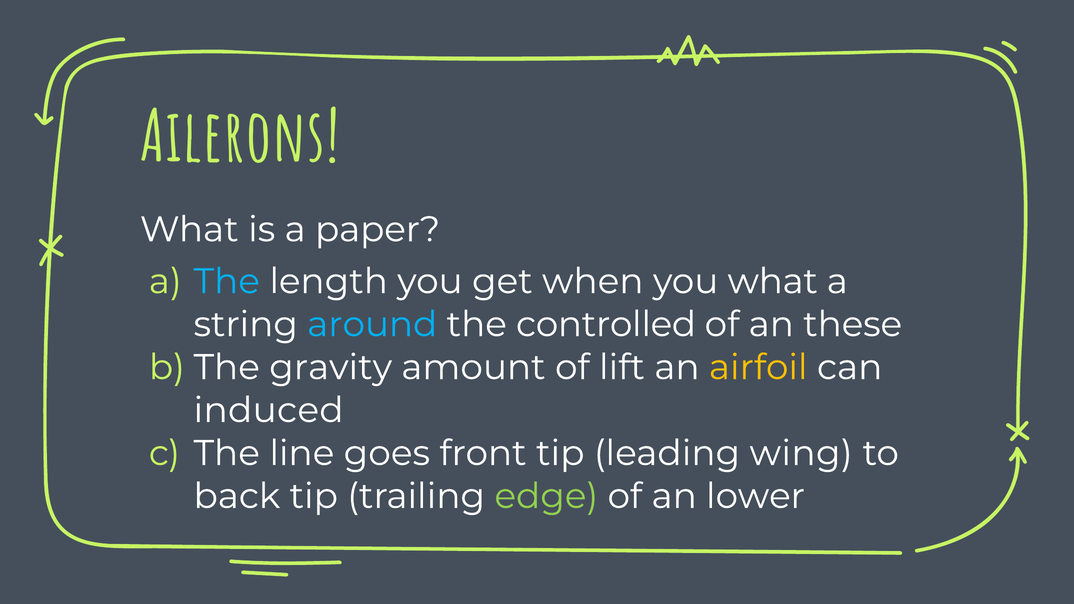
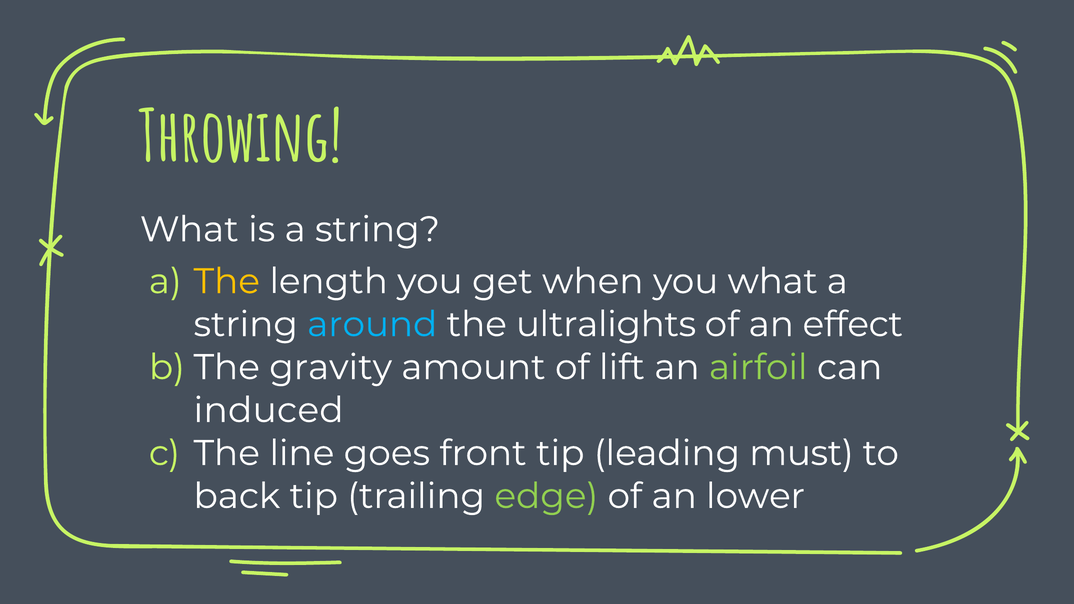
Ailerons: Ailerons -> Throwing
is a paper: paper -> string
The at (227, 282) colour: light blue -> yellow
controlled: controlled -> ultralights
these: these -> effect
airfoil colour: yellow -> light green
wing: wing -> must
